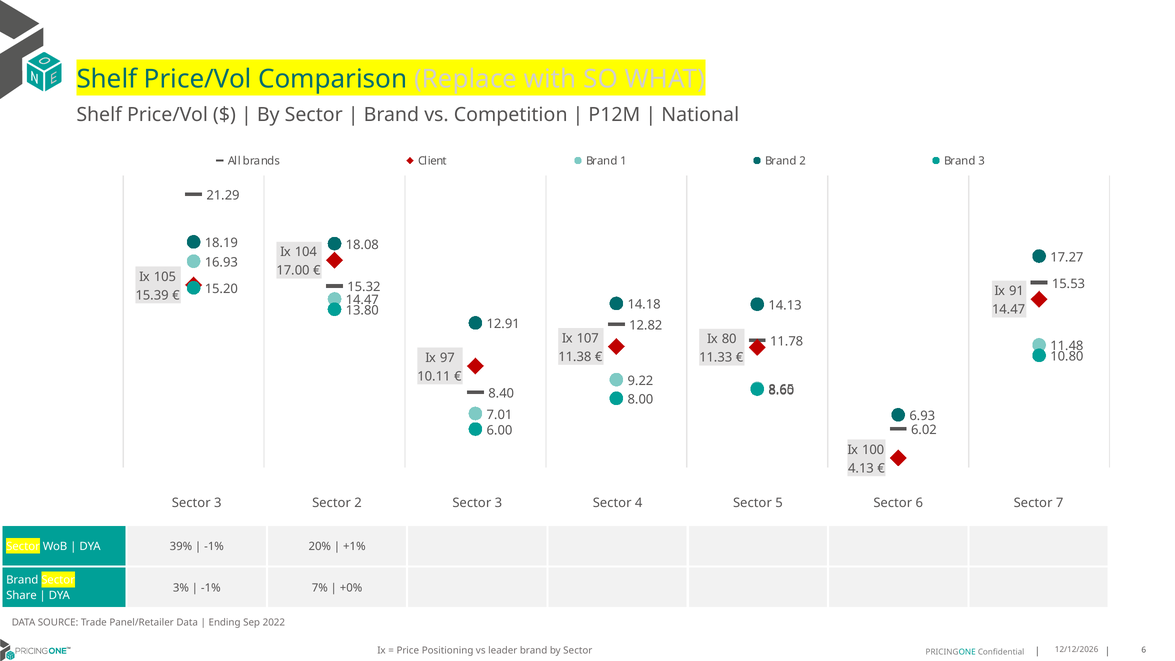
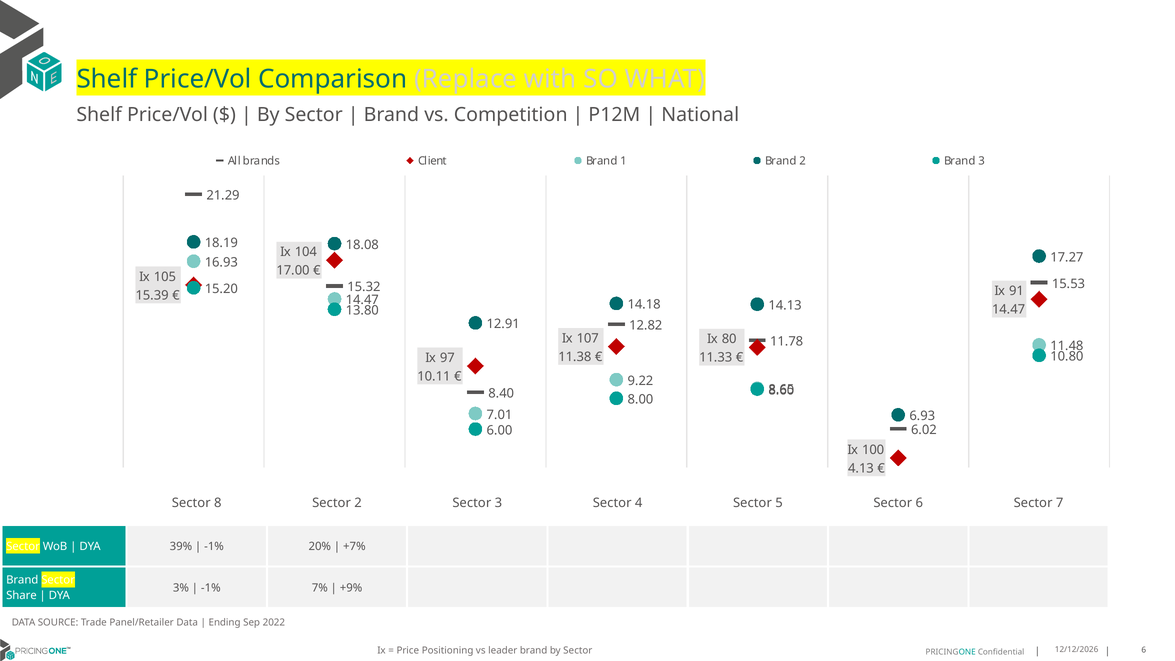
3 at (218, 503): 3 -> 8
+1%: +1% -> +7%
+0%: +0% -> +9%
